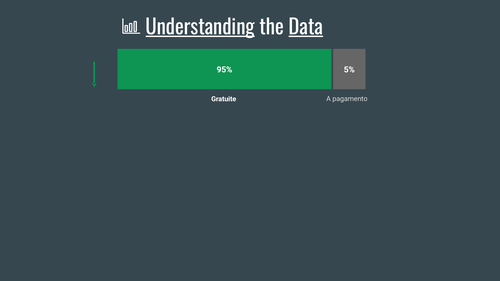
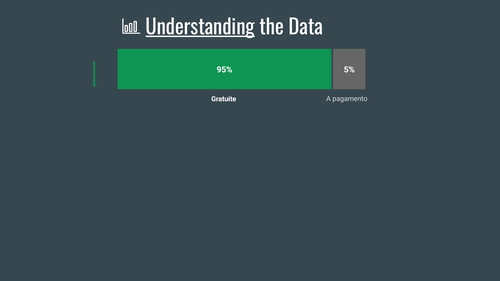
Data underline: present -> none
